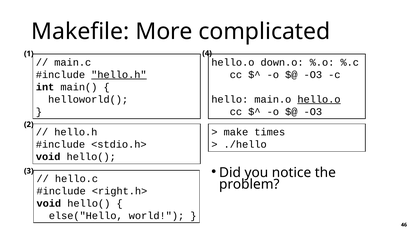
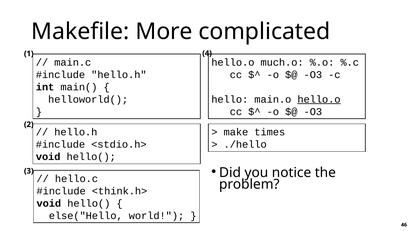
down.o: down.o -> much.o
hello.h at (119, 75) underline: present -> none
<right.h>: <right.h> -> <think.h>
